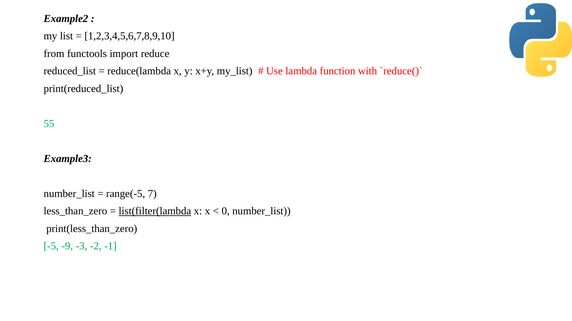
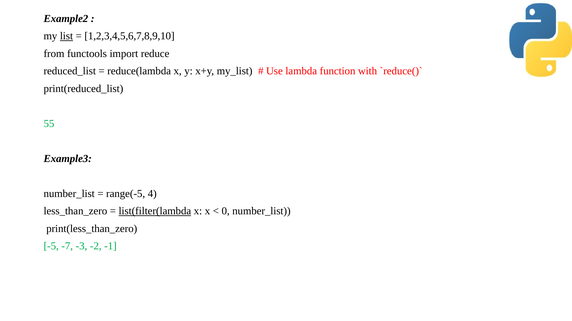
list underline: none -> present
7: 7 -> 4
-9: -9 -> -7
